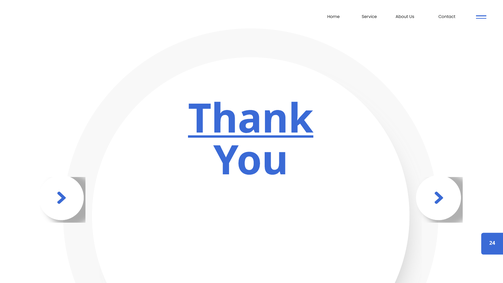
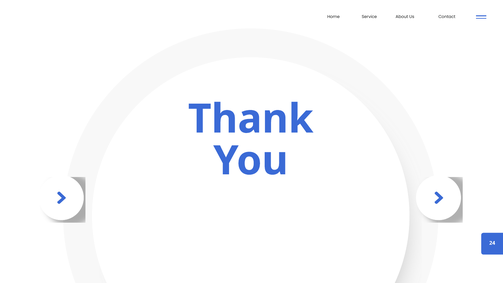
Thank underline: present -> none
